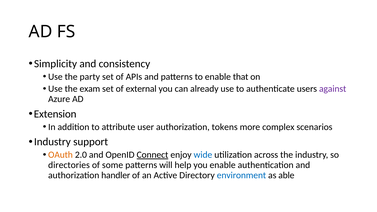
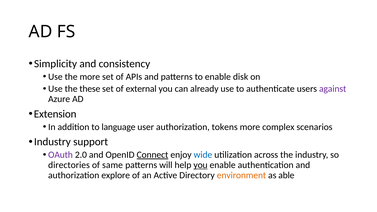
the party: party -> more
that: that -> disk
exam: exam -> these
attribute: attribute -> language
OAuth colour: orange -> purple
some: some -> same
you at (201, 165) underline: none -> present
handler: handler -> explore
environment colour: blue -> orange
